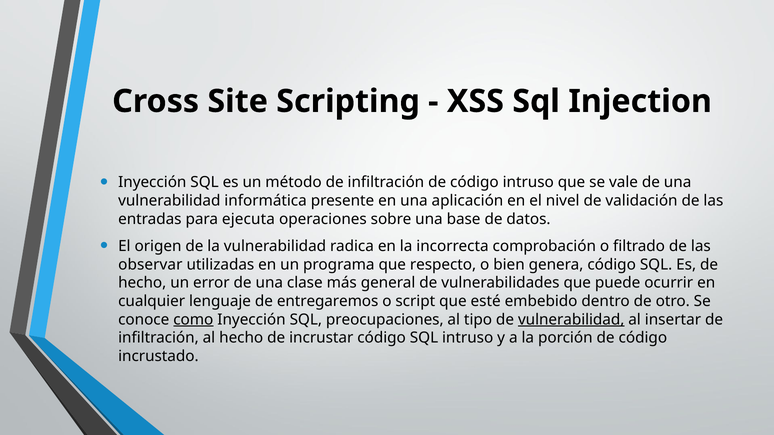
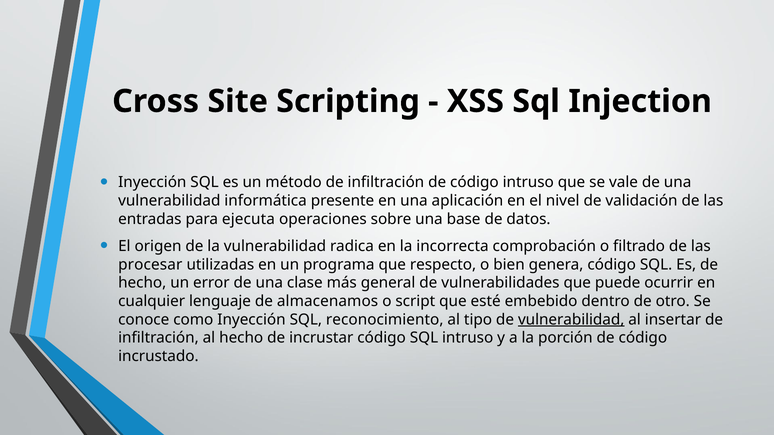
observar: observar -> procesar
entregaremos: entregaremos -> almacenamos
como underline: present -> none
preocupaciones: preocupaciones -> reconocimiento
